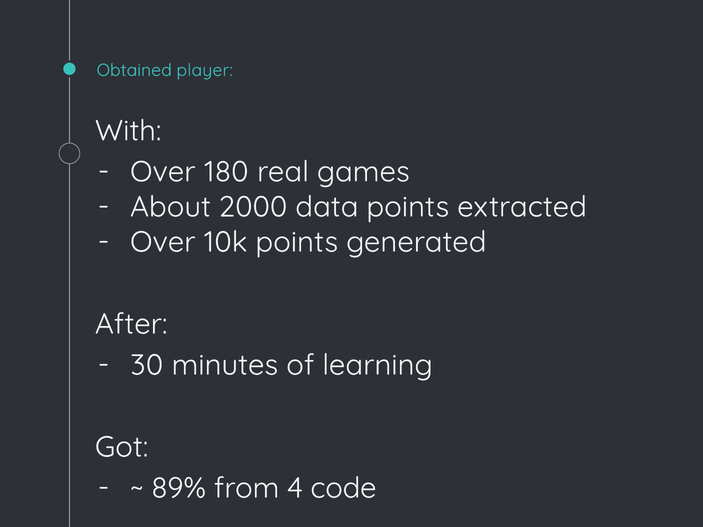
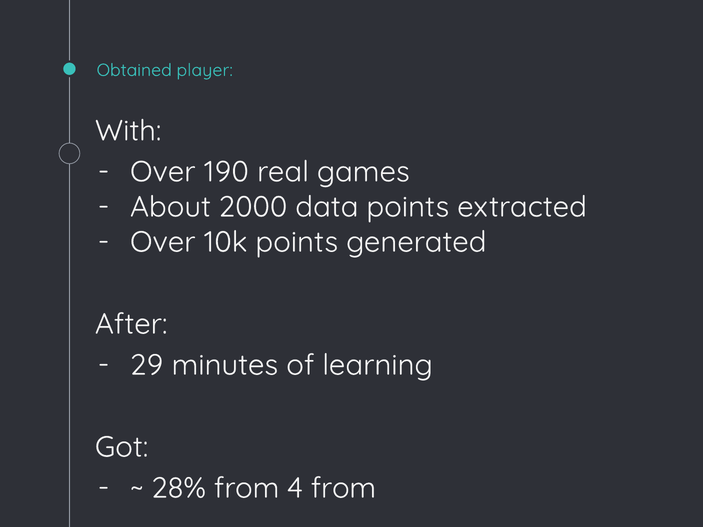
180: 180 -> 190
30: 30 -> 29
89%: 89% -> 28%
4 code: code -> from
